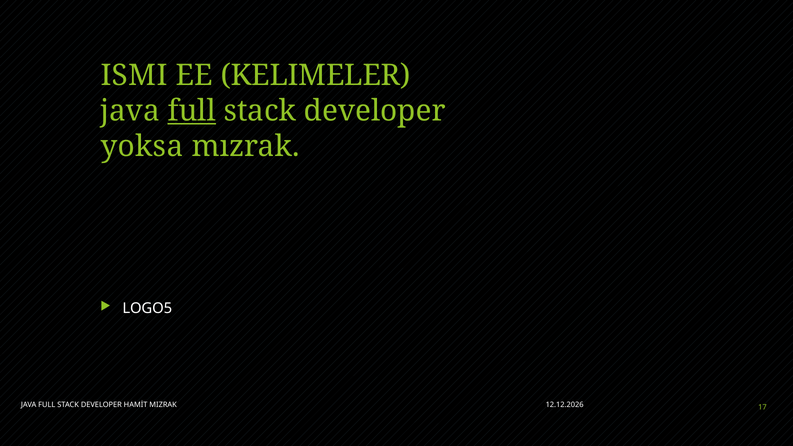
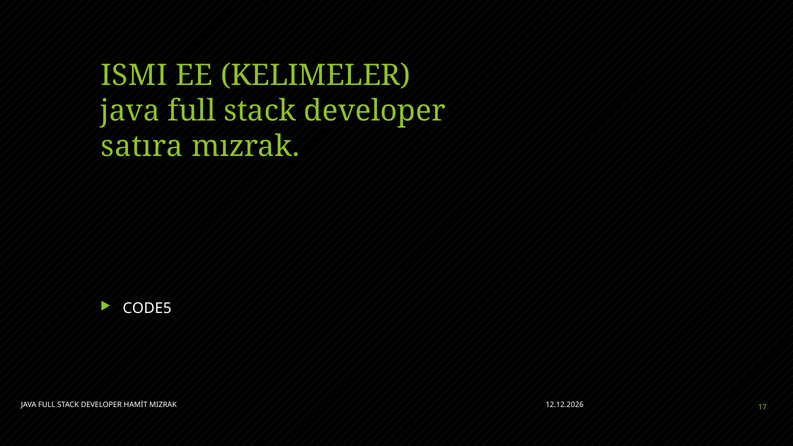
full at (192, 111) underline: present -> none
yoksa: yoksa -> satıra
LOGO5: LOGO5 -> CODE5
